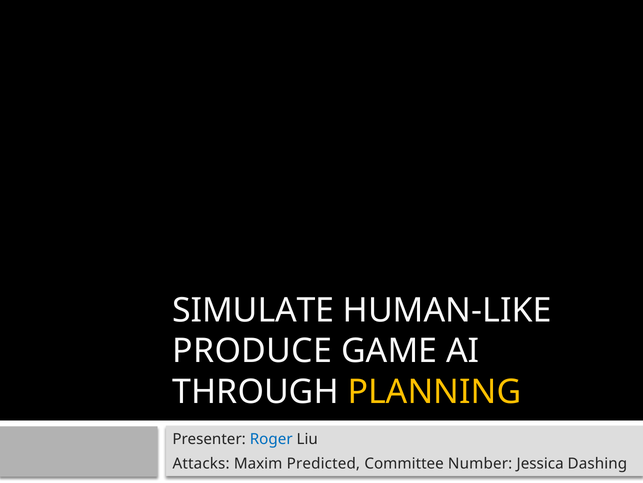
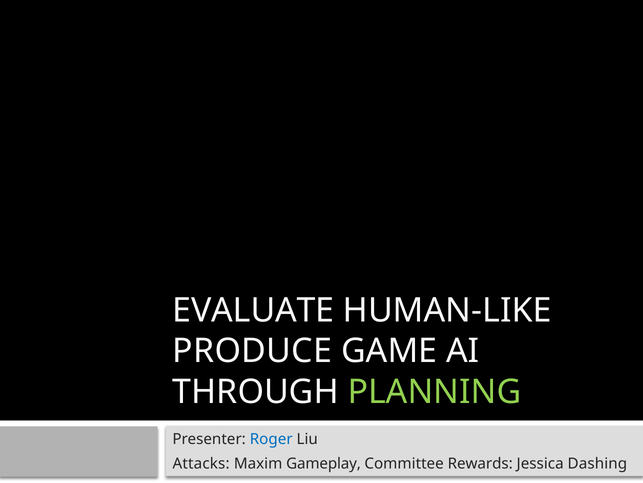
SIMULATE: SIMULATE -> EVALUATE
PLANNING colour: yellow -> light green
Predicted: Predicted -> Gameplay
Number: Number -> Rewards
